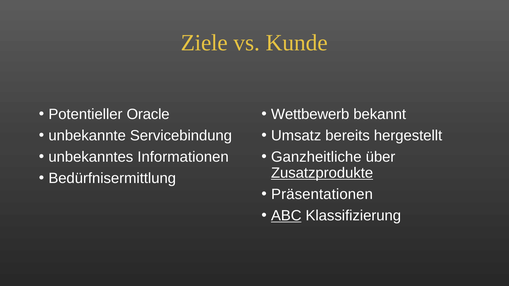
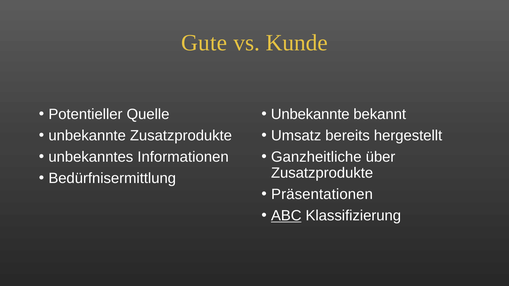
Ziele: Ziele -> Gute
Oracle: Oracle -> Quelle
Wettbewerb at (310, 114): Wettbewerb -> Unbekannte
unbekannte Servicebindung: Servicebindung -> Zusatzprodukte
Zusatzprodukte at (322, 173) underline: present -> none
